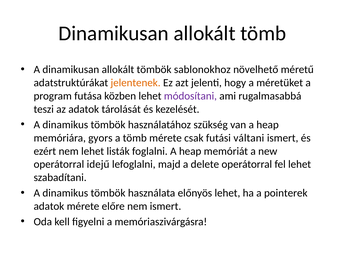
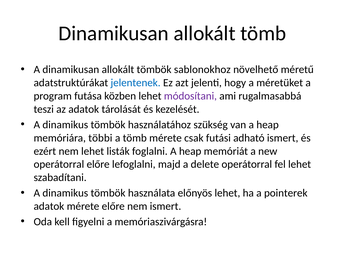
jelentenek colour: orange -> blue
gyors: gyors -> többi
váltani: váltani -> adható
operátorral idejű: idejű -> előre
